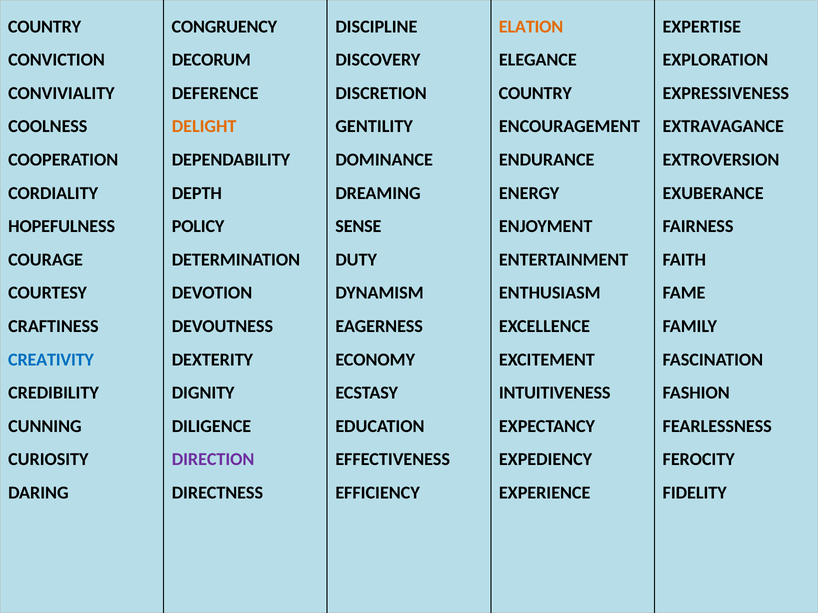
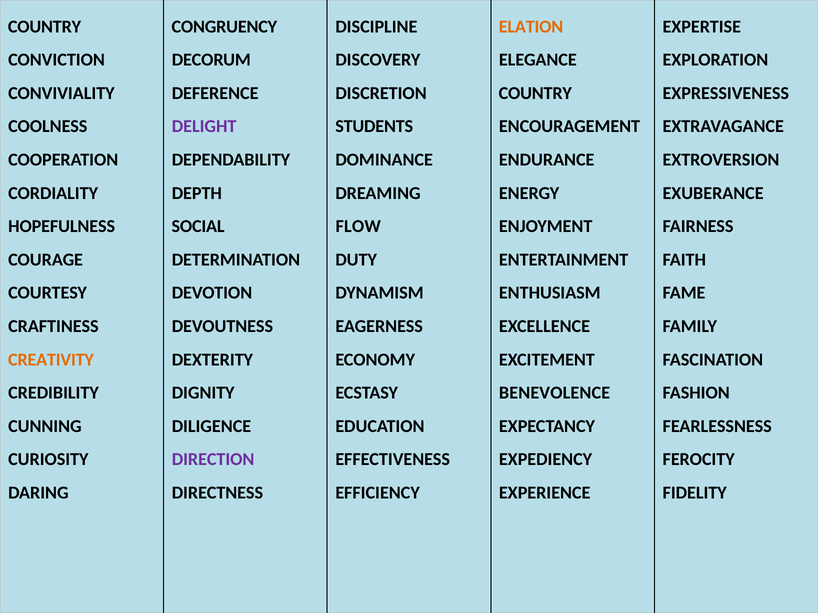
DELIGHT colour: orange -> purple
GENTILITY: GENTILITY -> STUDENTS
POLICY: POLICY -> SOCIAL
SENSE: SENSE -> FLOW
CREATIVITY colour: blue -> orange
INTUITIVENESS: INTUITIVENESS -> BENEVOLENCE
